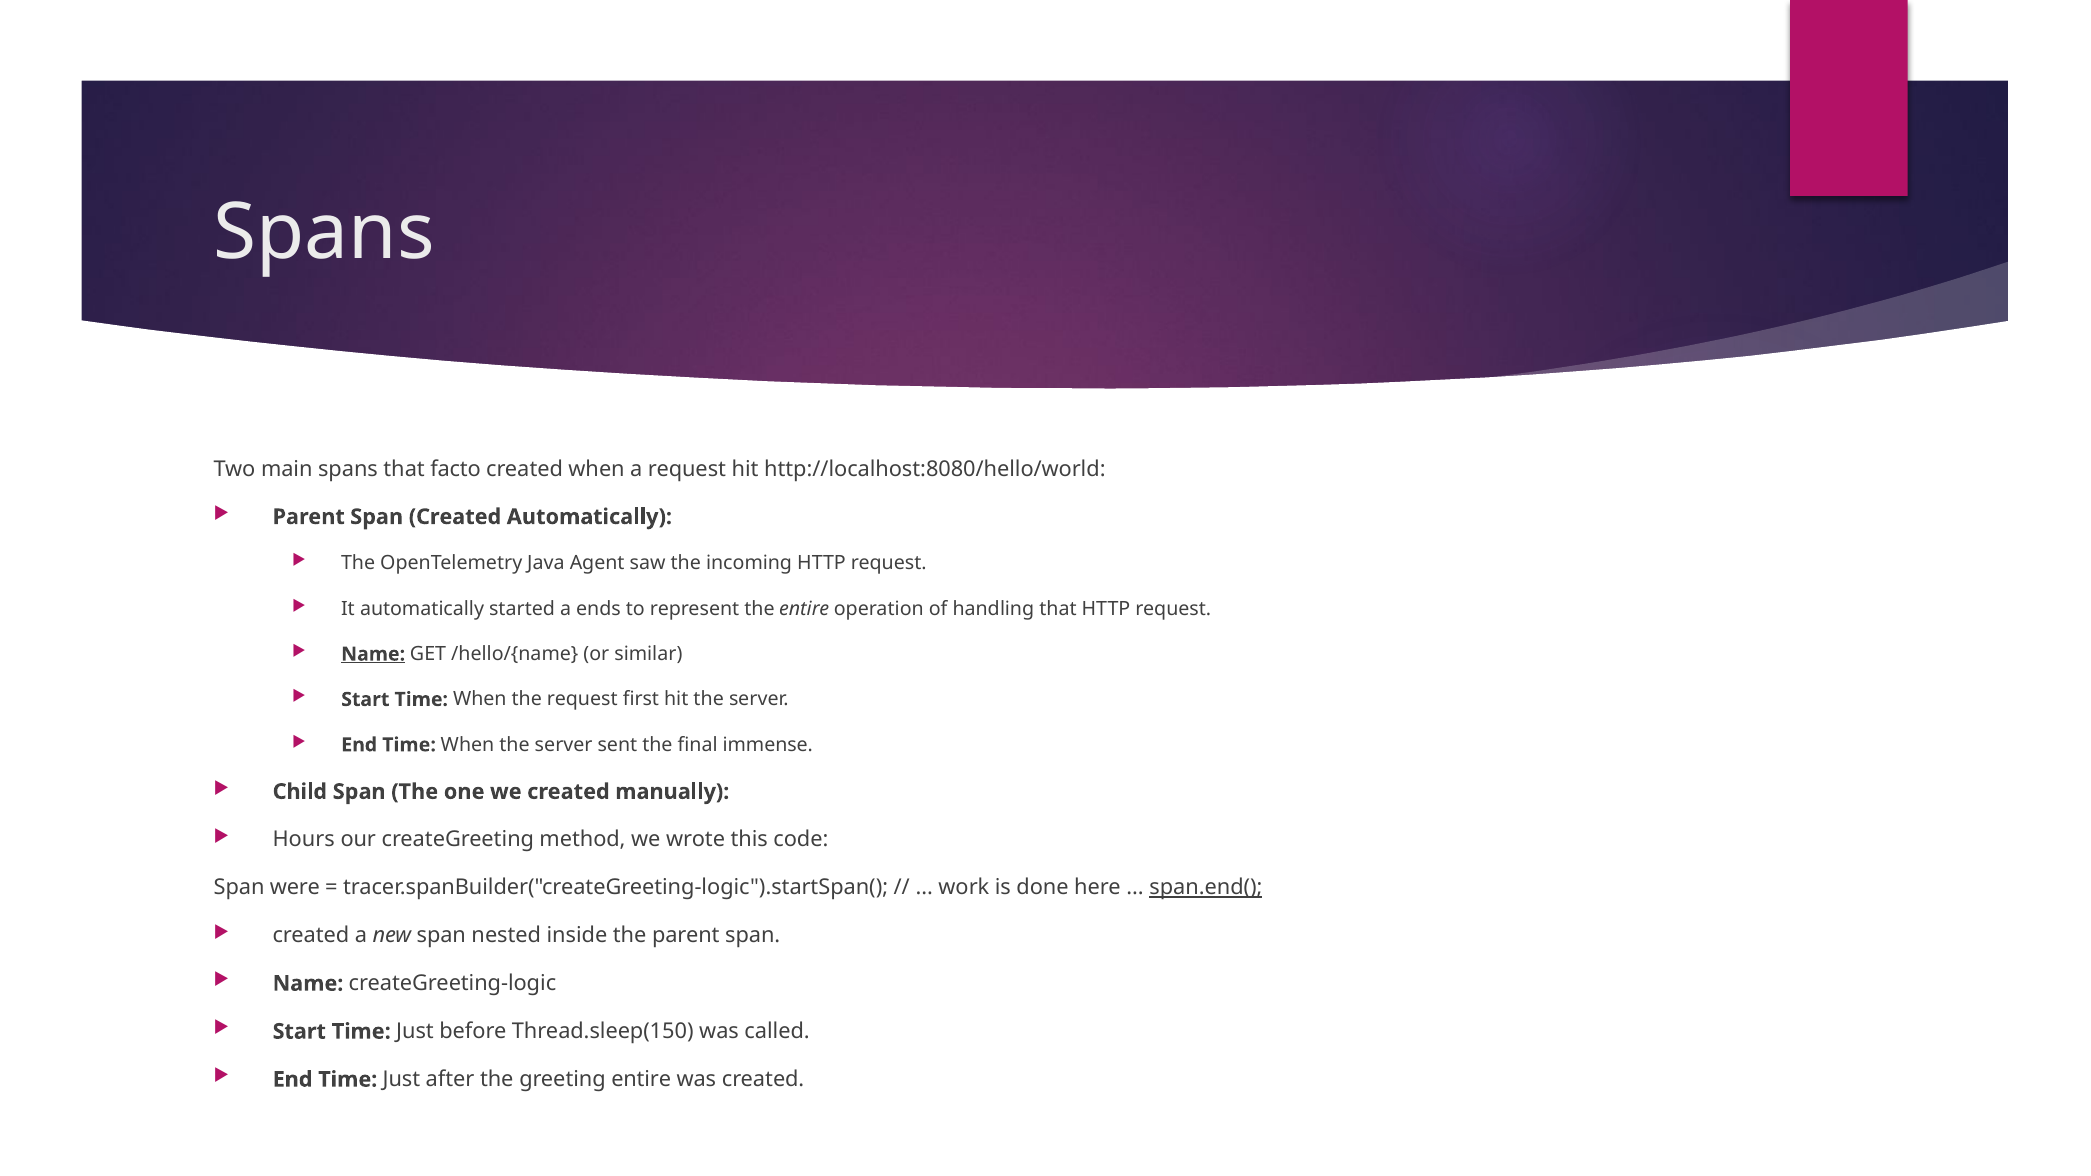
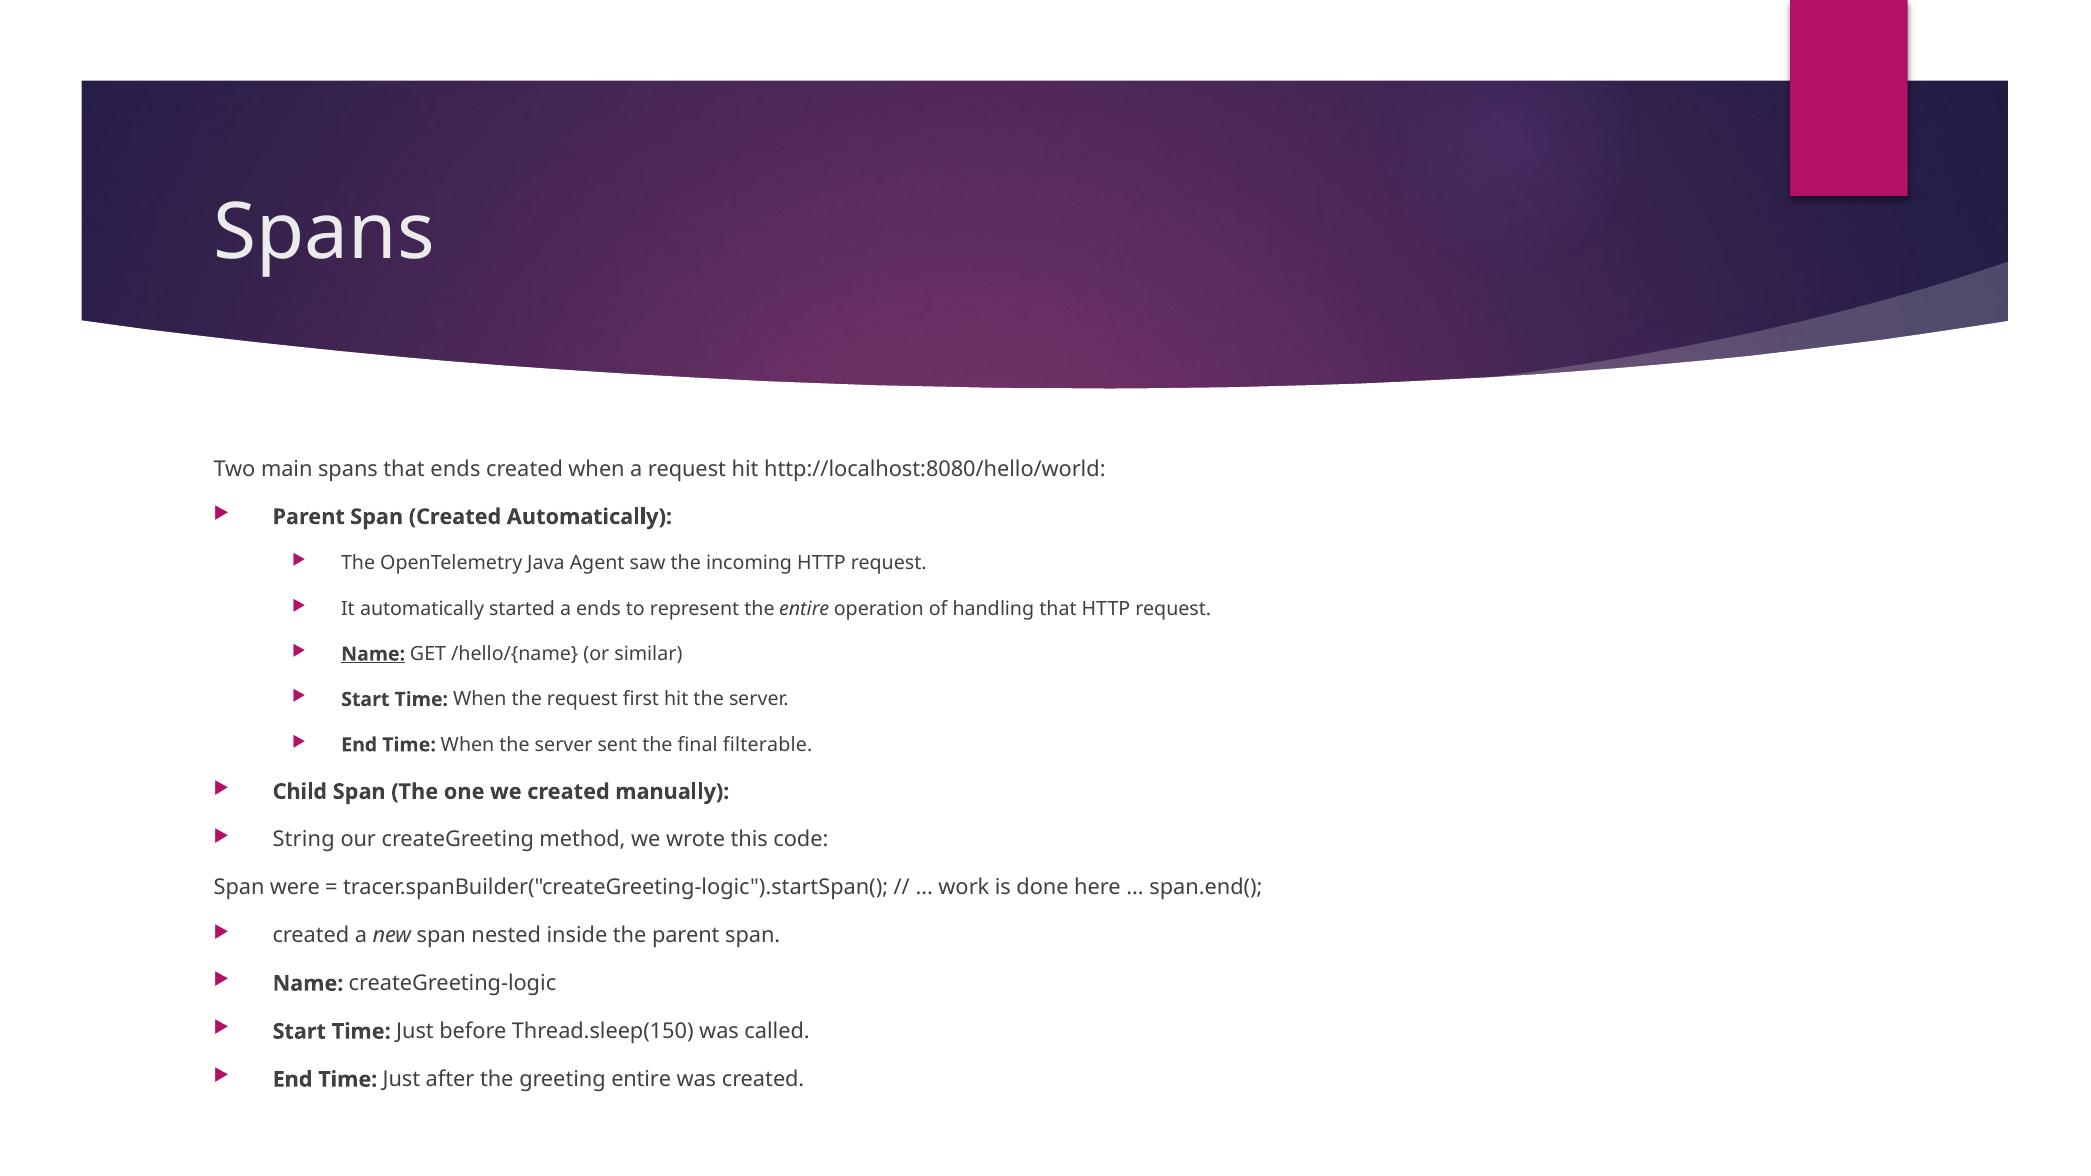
that facto: facto -> ends
immense: immense -> filterable
Hours: Hours -> String
span.end( underline: present -> none
